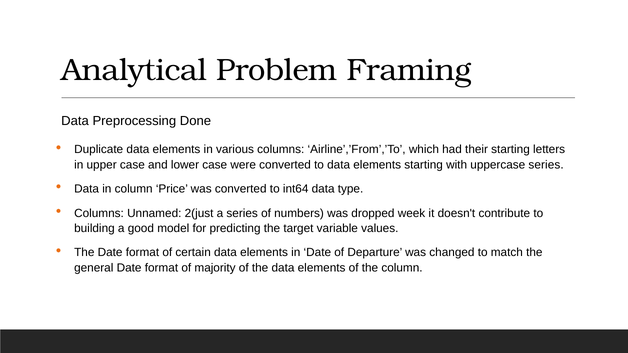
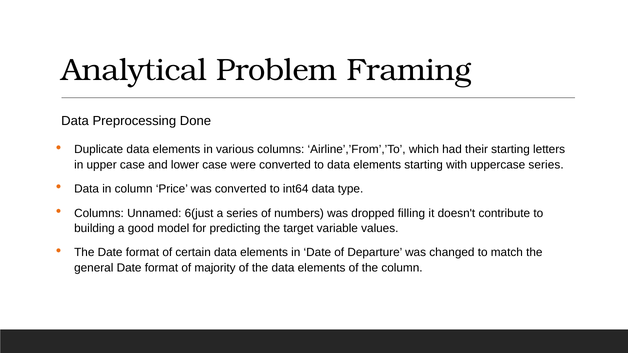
2(just: 2(just -> 6(just
week: week -> filling
